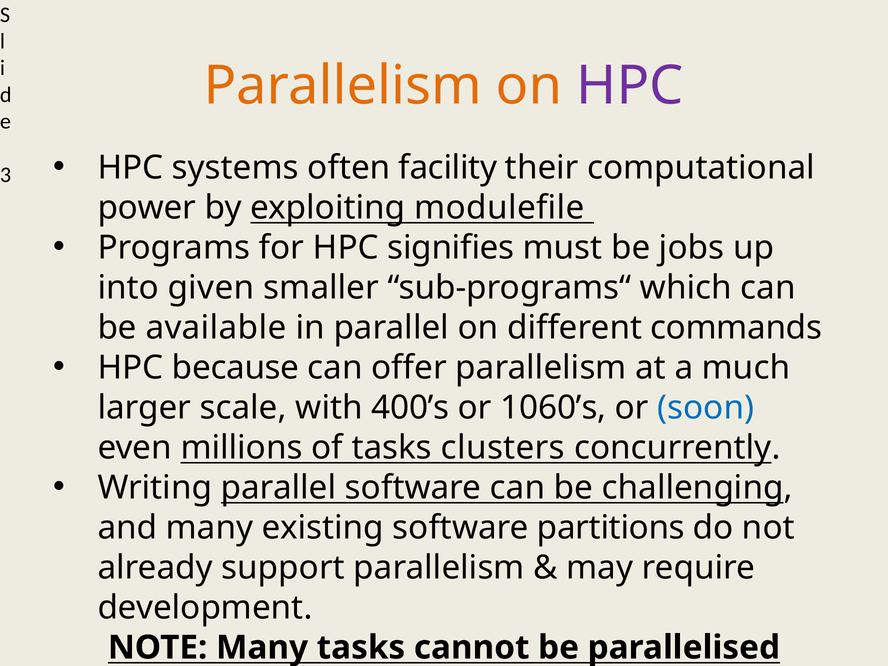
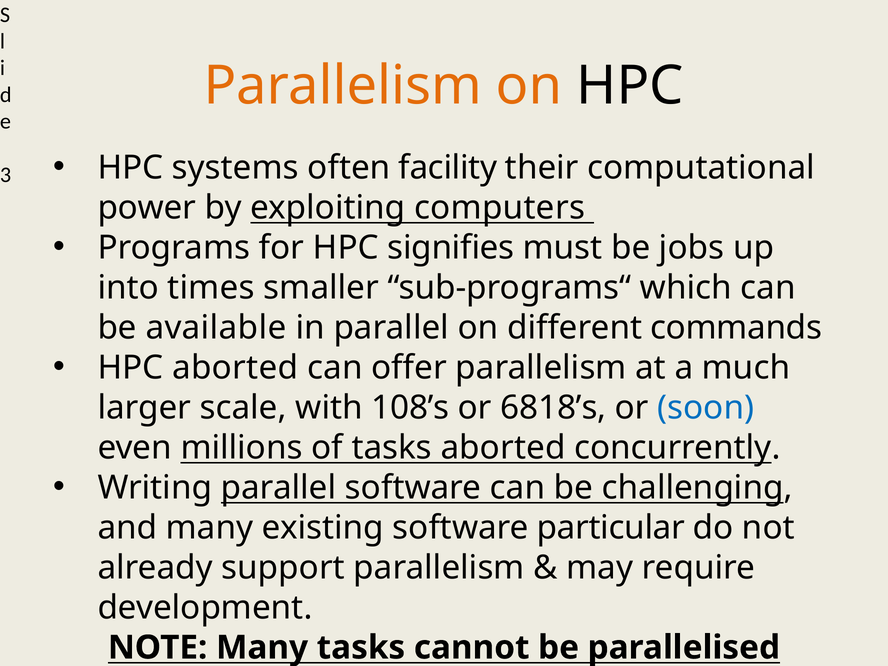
HPC at (630, 86) colour: purple -> black
modulefile: modulefile -> computers
given: given -> times
HPC because: because -> aborted
400’s: 400’s -> 108’s
1060’s: 1060’s -> 6818’s
tasks clusters: clusters -> aborted
partitions: partitions -> particular
